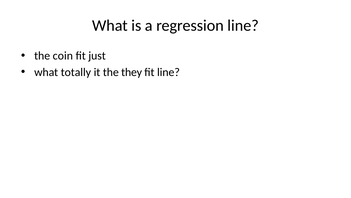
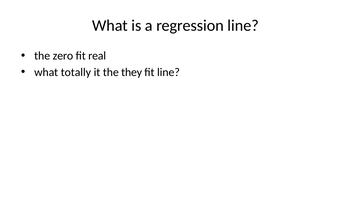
coin: coin -> zero
just: just -> real
